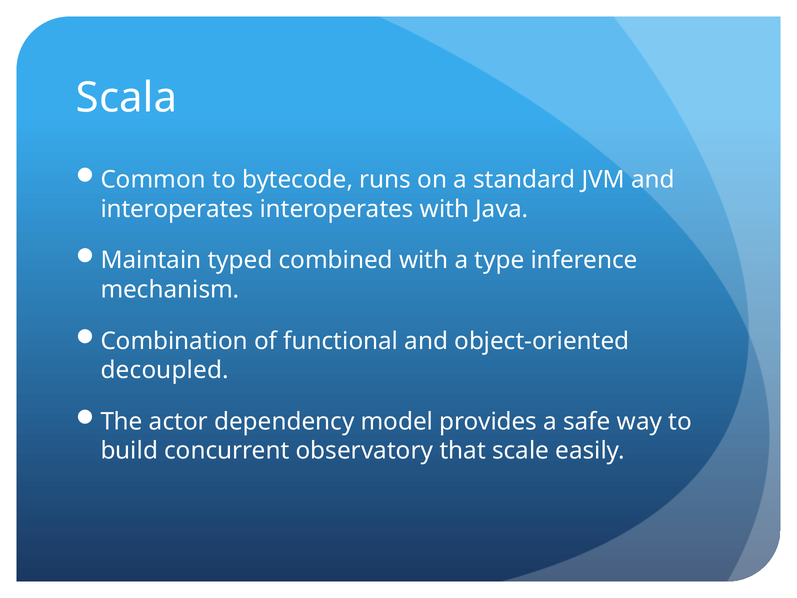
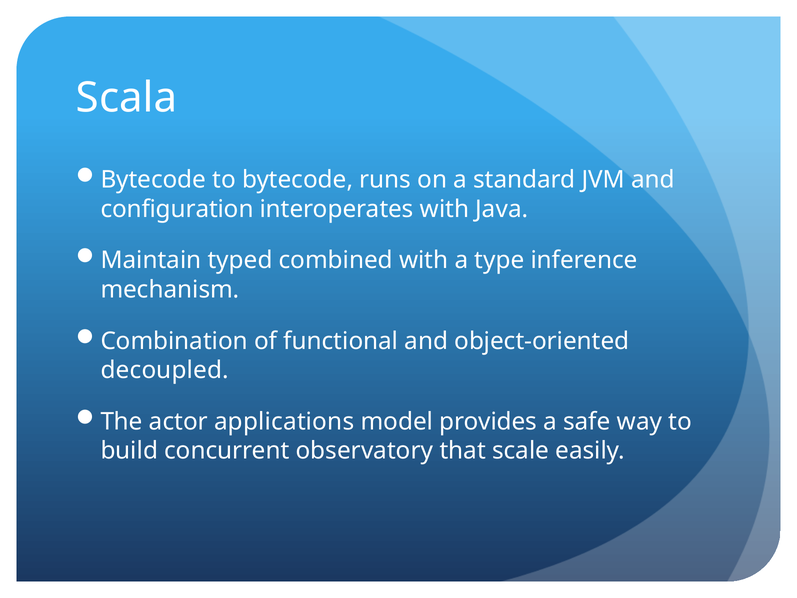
Common at (153, 180): Common -> Bytecode
interoperates at (177, 209): interoperates -> configuration
dependency: dependency -> applications
